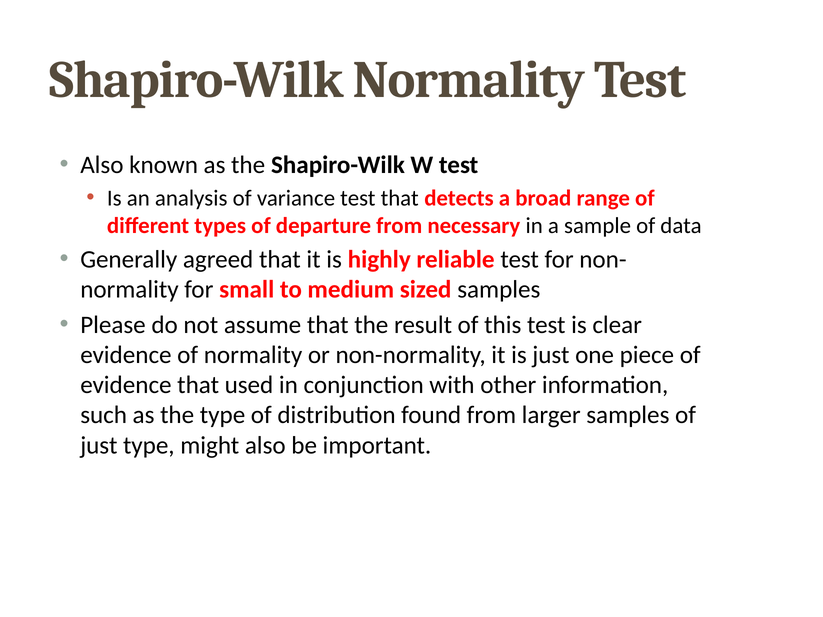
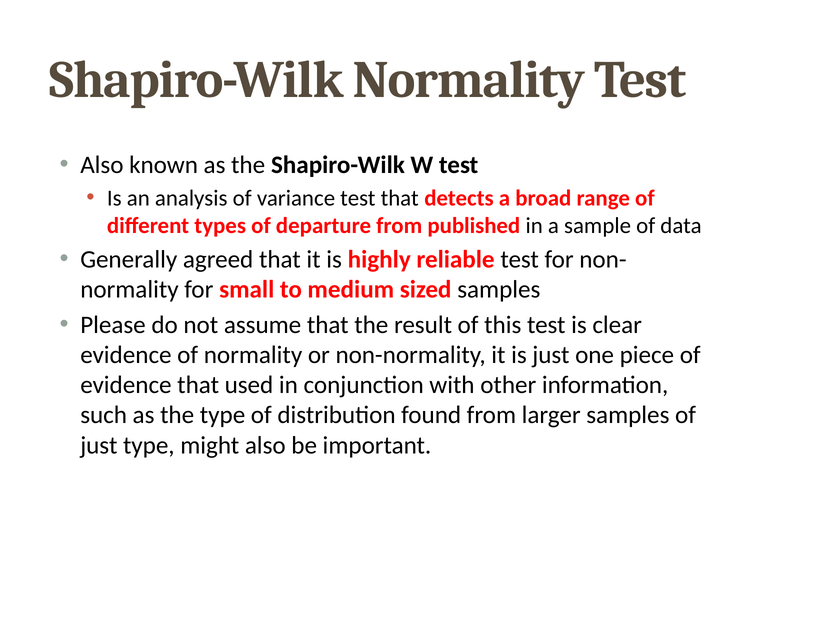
necessary: necessary -> published
